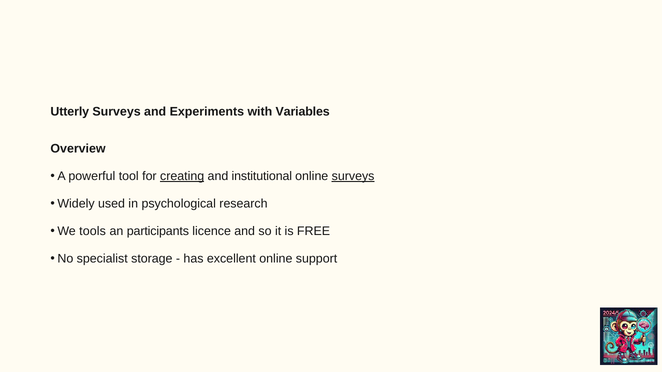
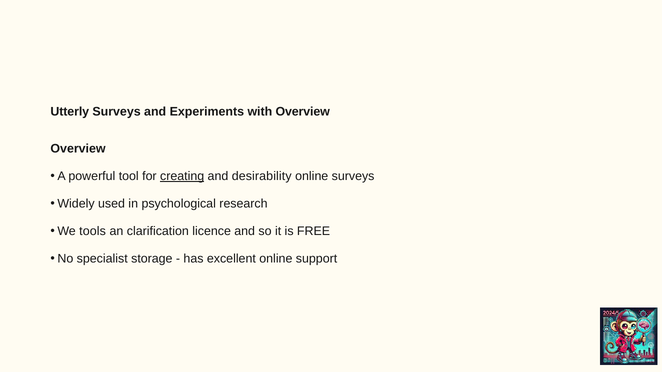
with Variables: Variables -> Overview
institutional: institutional -> desirability
surveys at (353, 176) underline: present -> none
participants: participants -> clarification
